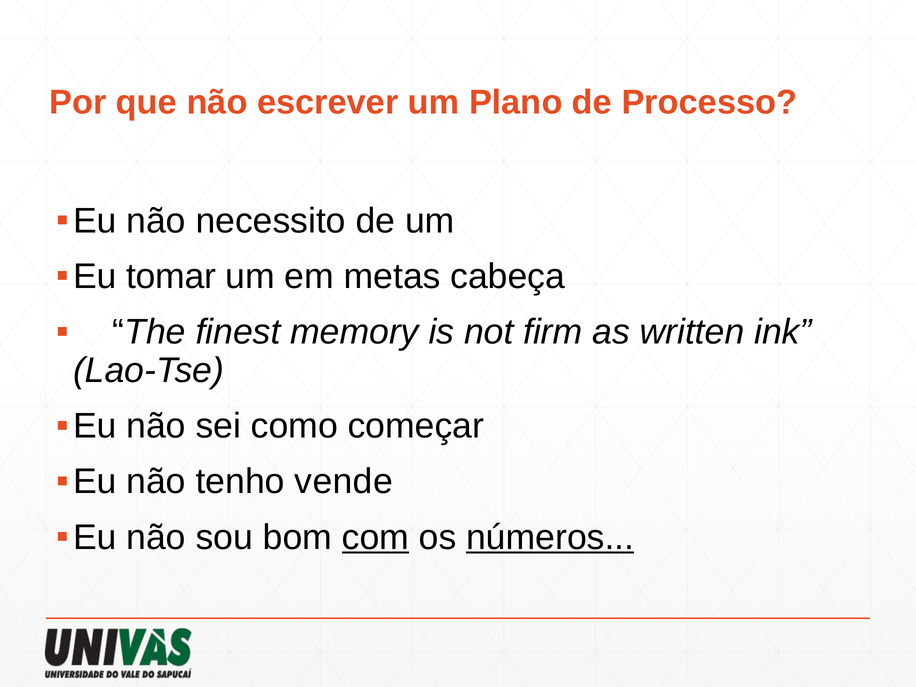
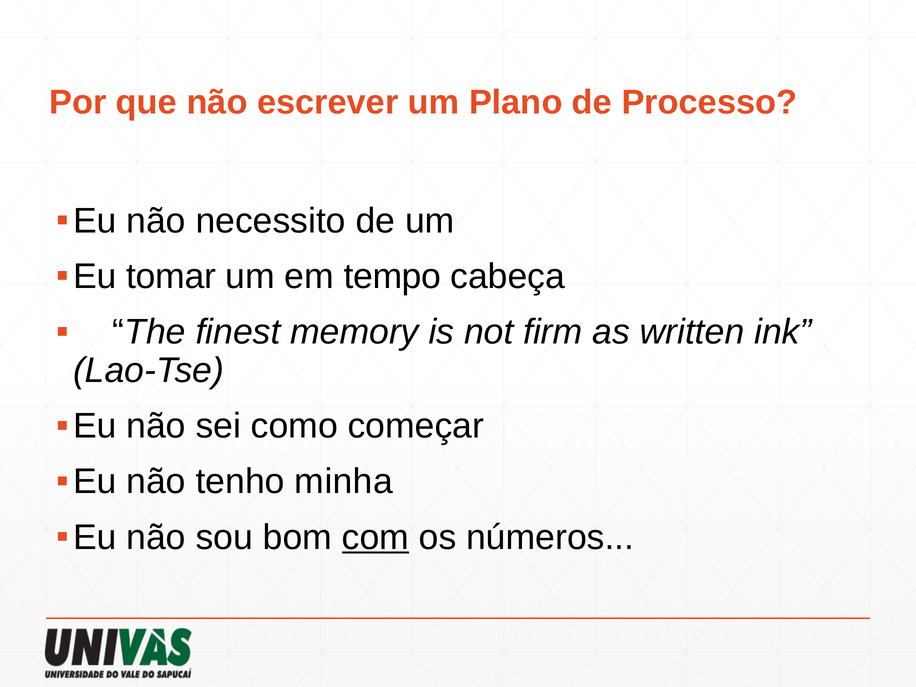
metas: metas -> tempo
vende: vende -> minha
números underline: present -> none
